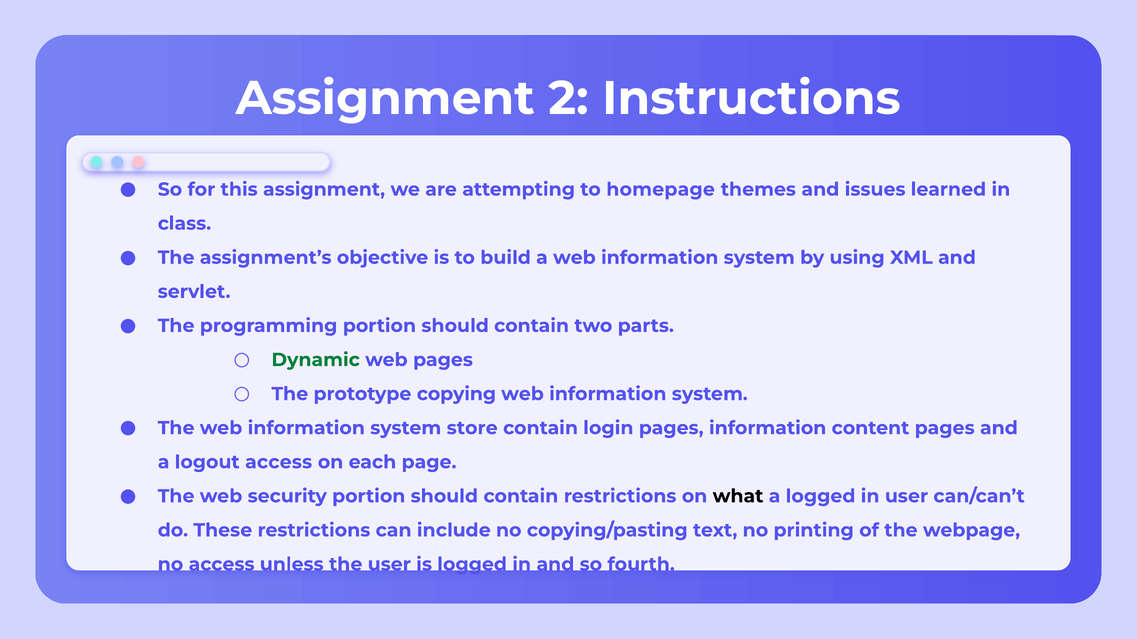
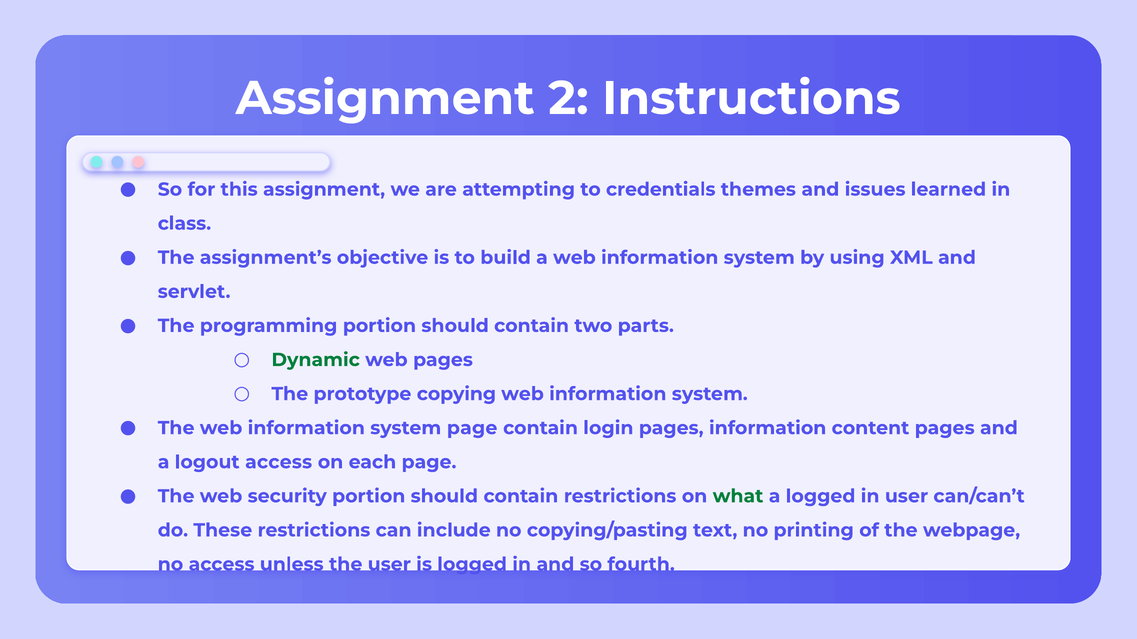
homepage: homepage -> credentials
system store: store -> page
what colour: black -> green
